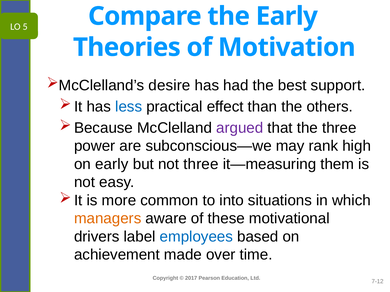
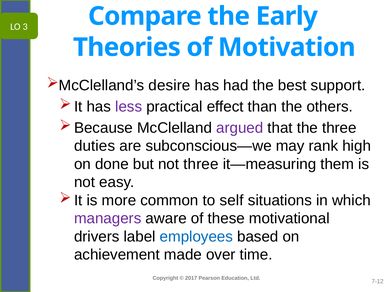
5: 5 -> 3
less colour: blue -> purple
power: power -> duties
on early: early -> done
into: into -> self
managers colour: orange -> purple
